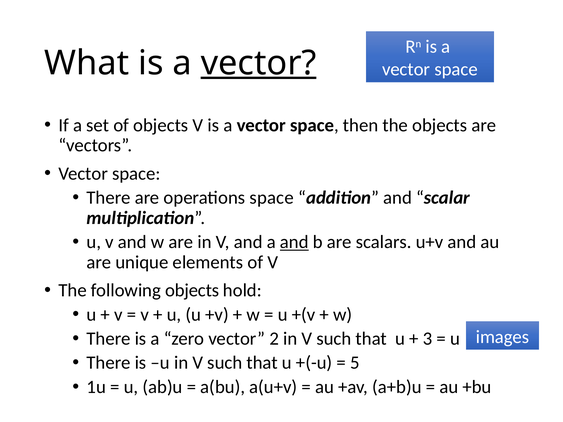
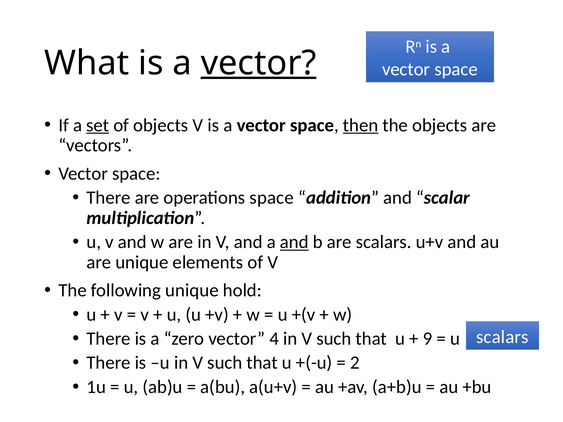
set underline: none -> present
then underline: none -> present
following objects: objects -> unique
2: 2 -> 4
3: 3 -> 9
images at (502, 337): images -> scalars
5: 5 -> 2
